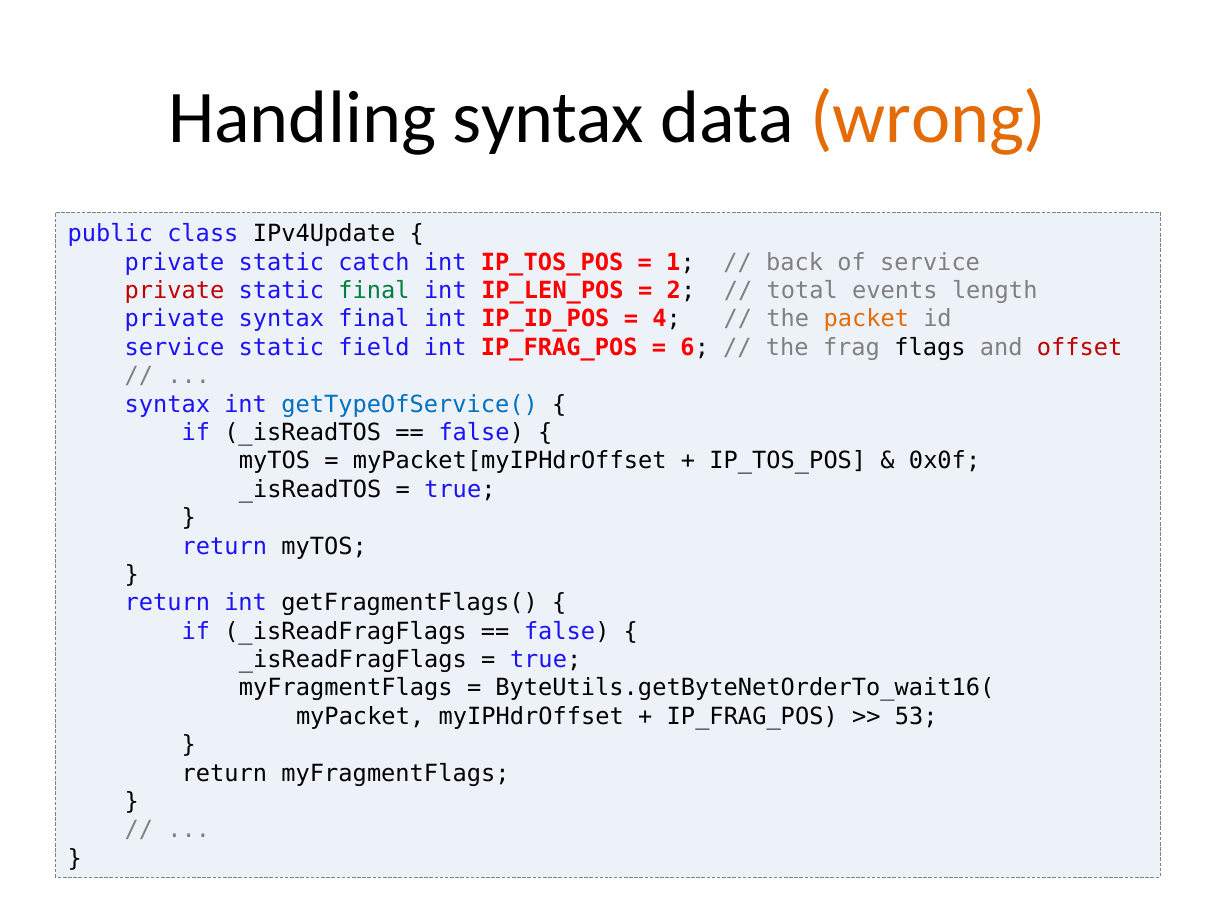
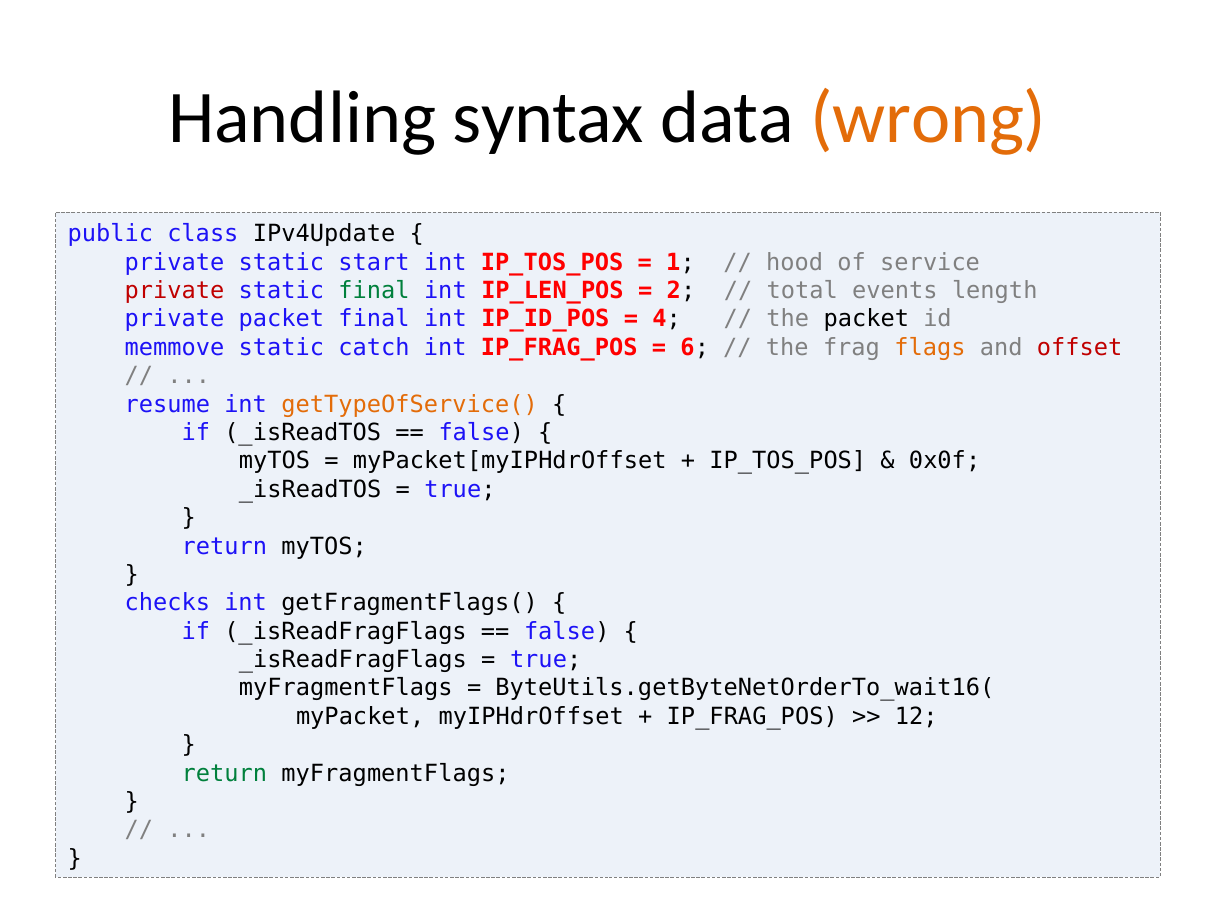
catch: catch -> start
back: back -> hood
private syntax: syntax -> packet
packet at (866, 319) colour: orange -> black
service at (174, 348): service -> memmove
field: field -> catch
flags colour: black -> orange
syntax at (167, 404): syntax -> resume
getTypeOfService( colour: blue -> orange
return at (167, 603): return -> checks
53: 53 -> 12
return at (224, 773) colour: black -> green
